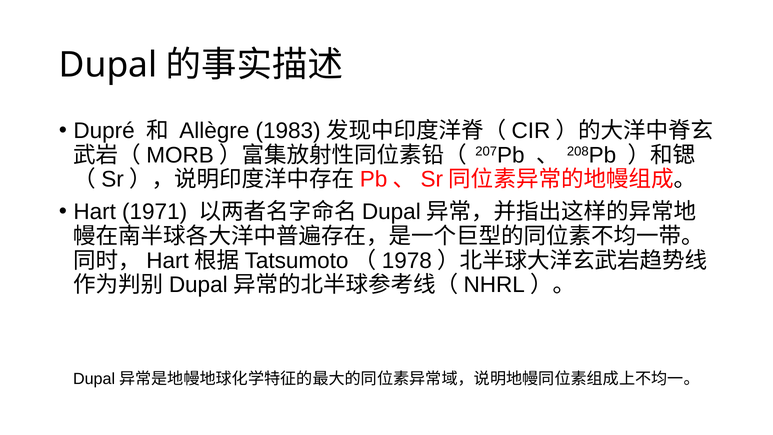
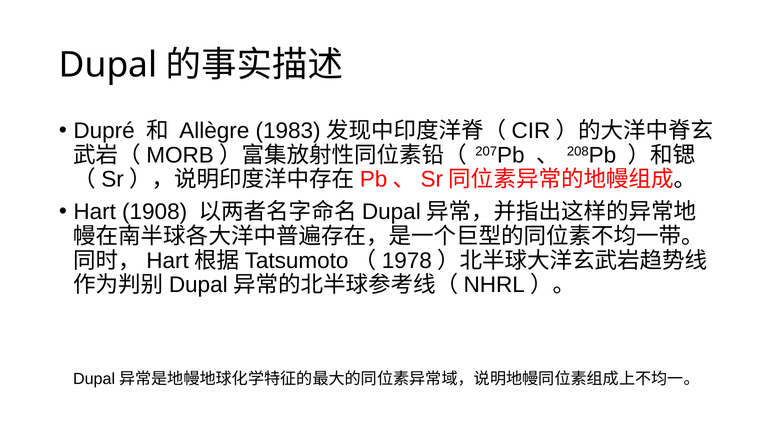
1971: 1971 -> 1908
